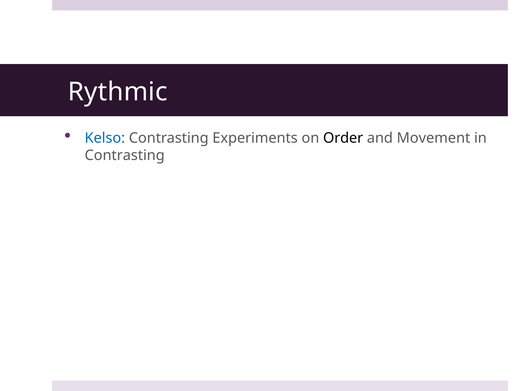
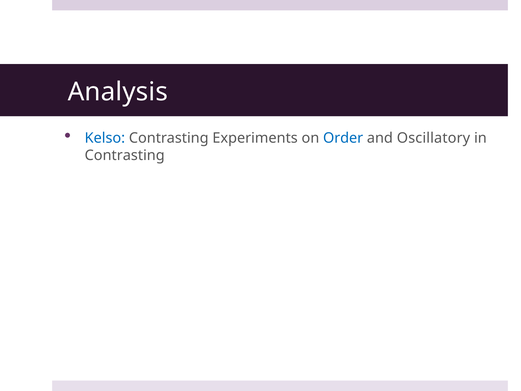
Rythmic: Rythmic -> Analysis
Order colour: black -> blue
Movement: Movement -> Oscillatory
